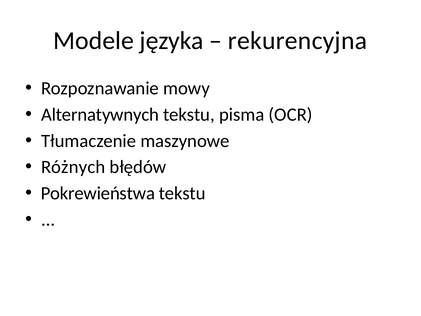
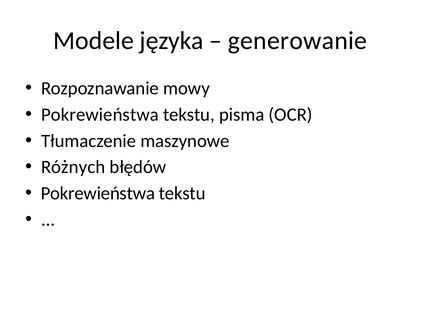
rekurencyjna: rekurencyjna -> generowanie
Alternatywnych at (100, 115): Alternatywnych -> Pokrewieństwa
